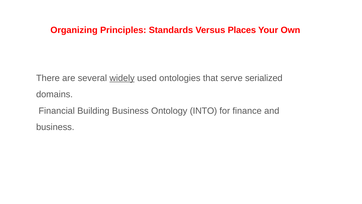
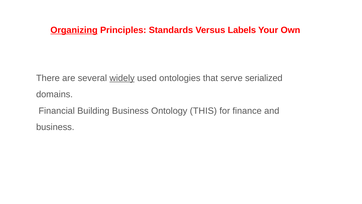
Organizing underline: none -> present
Places: Places -> Labels
INTO: INTO -> THIS
